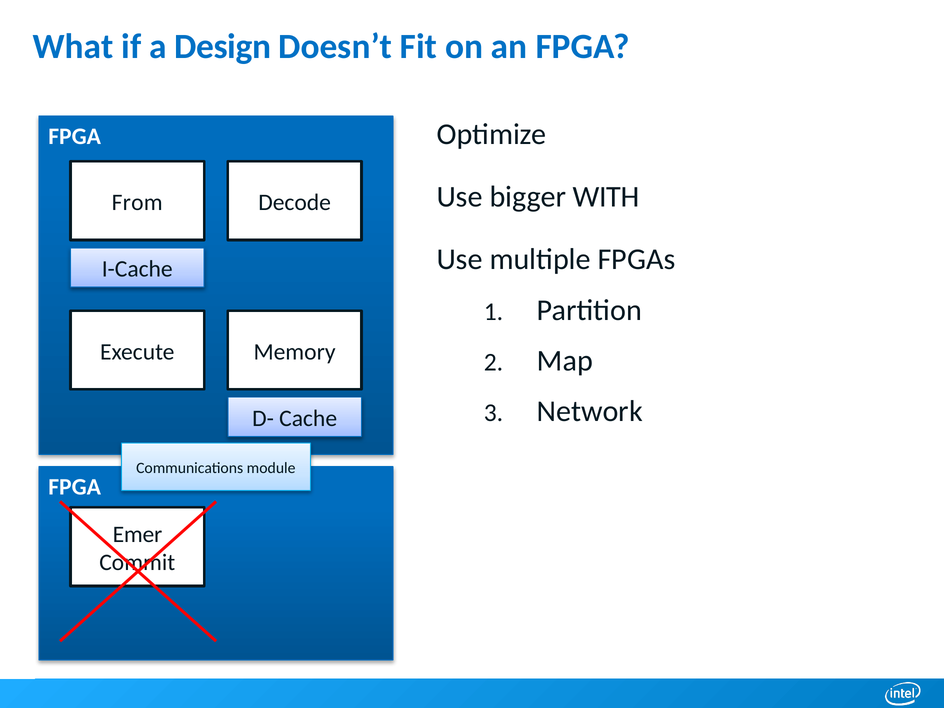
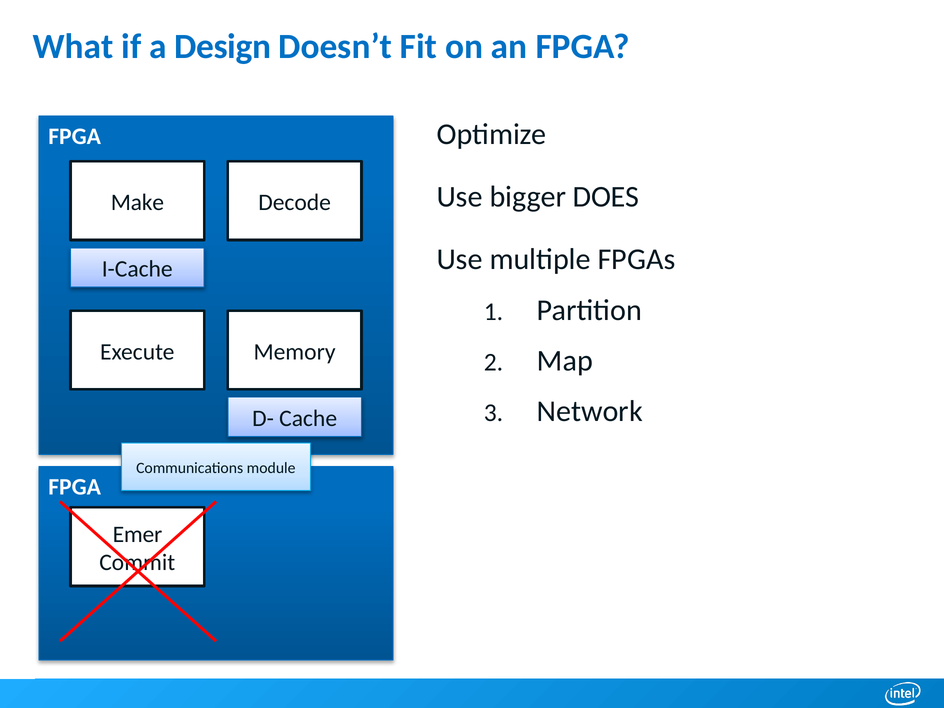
WITH: WITH -> DOES
From: From -> Make
